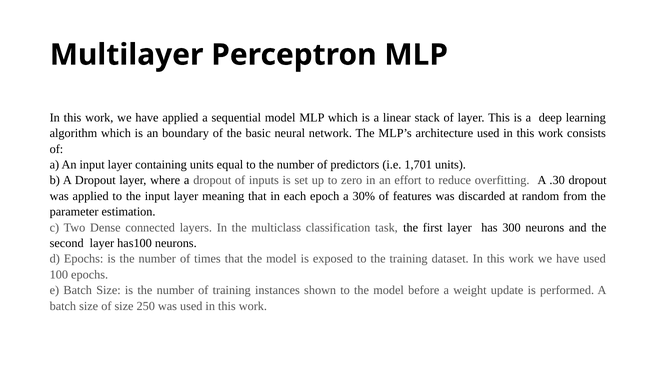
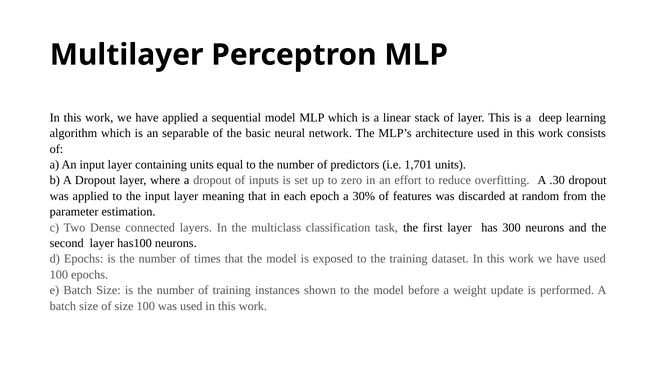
boundary: boundary -> separable
size 250: 250 -> 100
